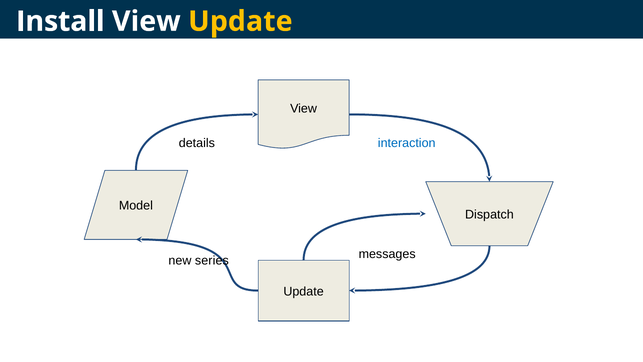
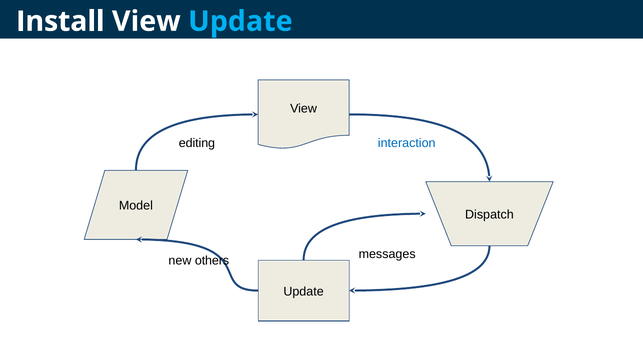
Update at (240, 21) colour: yellow -> light blue
details: details -> editing
series: series -> others
